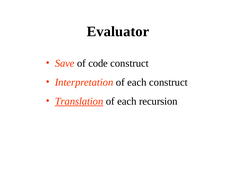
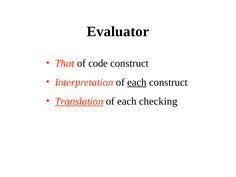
Save: Save -> That
each at (137, 82) underline: none -> present
recursion: recursion -> checking
